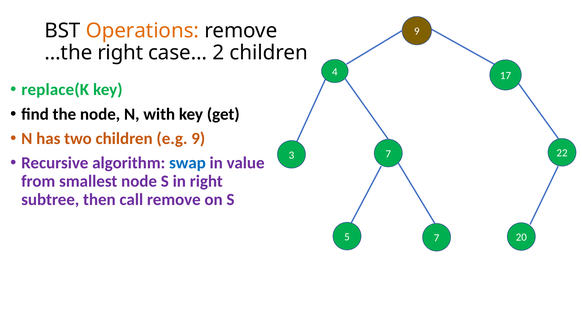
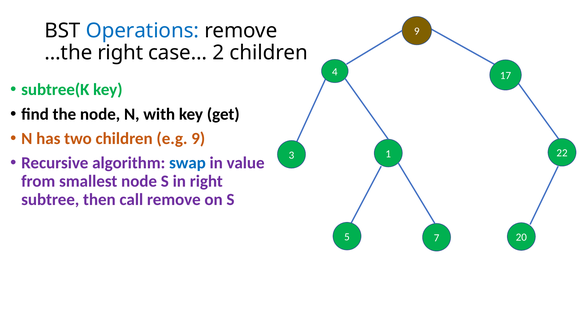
Operations colour: orange -> blue
replace(K: replace(K -> subtree(K
3 7: 7 -> 1
